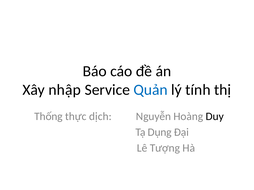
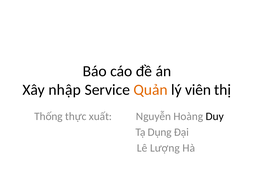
Quản colour: blue -> orange
tính: tính -> viên
dịch: dịch -> xuất
Tượng: Tượng -> Lượng
